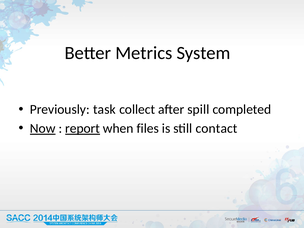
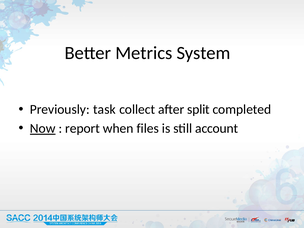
spill: spill -> split
report underline: present -> none
contact: contact -> account
